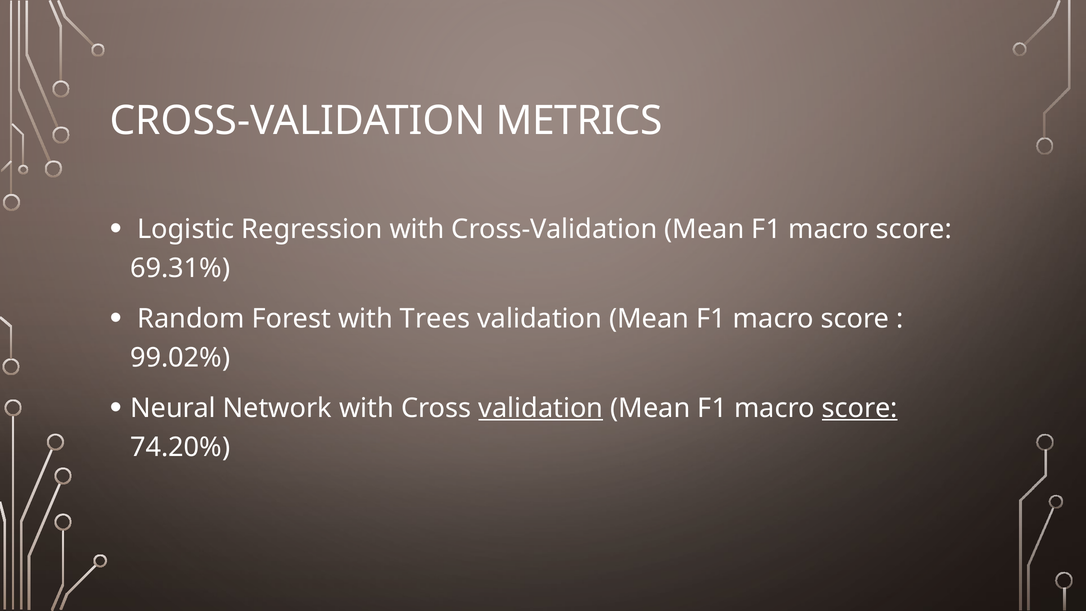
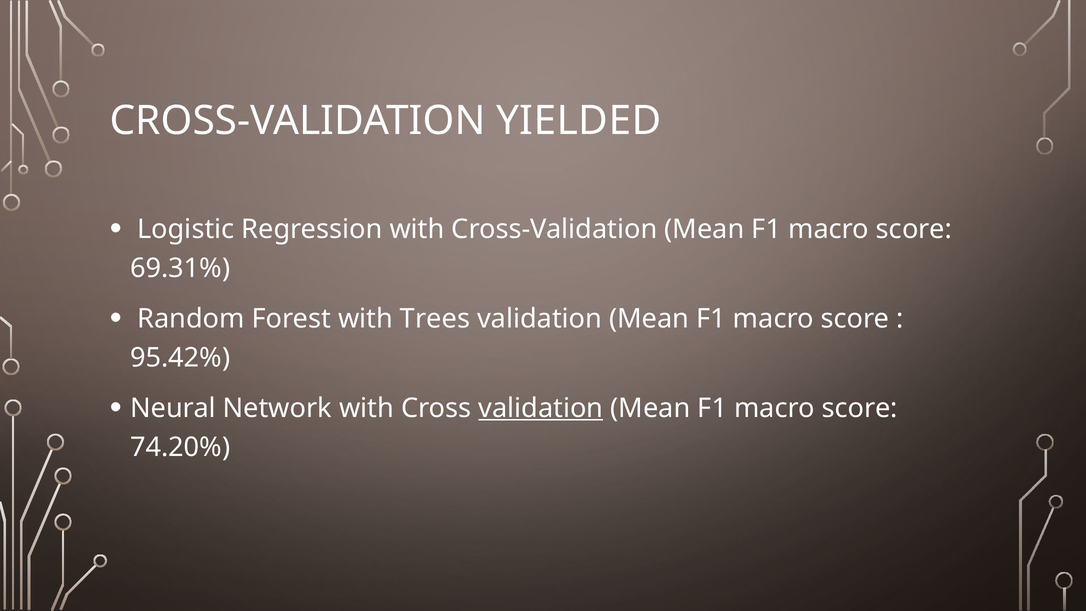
METRICS: METRICS -> YIELDED
99.02%: 99.02% -> 95.42%
score at (860, 408) underline: present -> none
